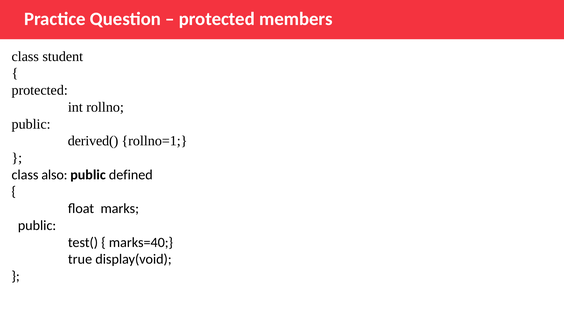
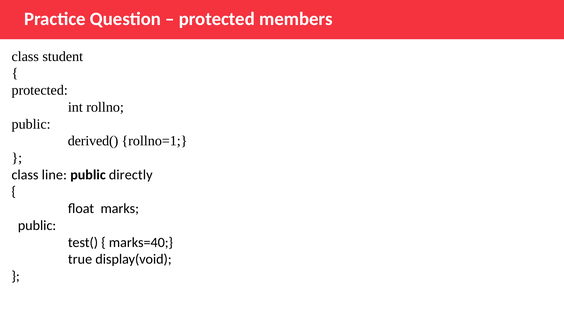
also: also -> line
defined: defined -> directly
